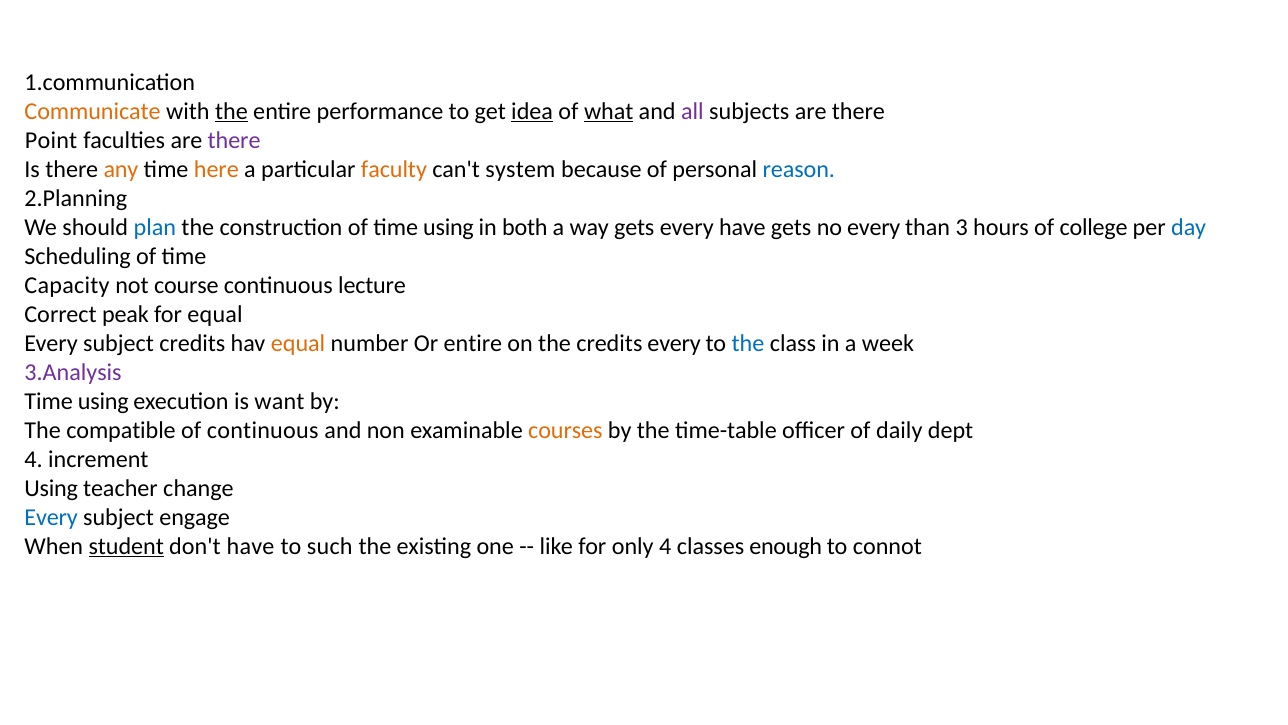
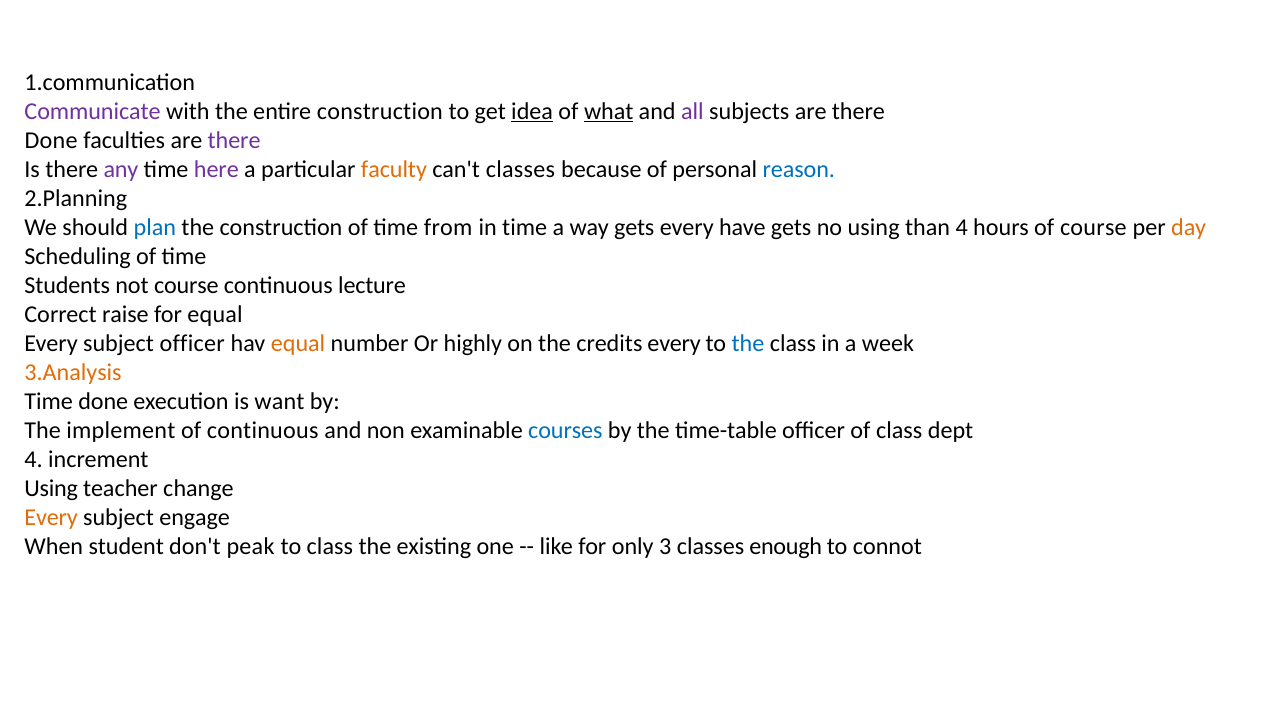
Communicate colour: orange -> purple
the at (231, 111) underline: present -> none
entire performance: performance -> construction
Point at (51, 140): Point -> Done
any colour: orange -> purple
here colour: orange -> purple
can't system: system -> classes
of time using: using -> from
in both: both -> time
no every: every -> using
than 3: 3 -> 4
of college: college -> course
day colour: blue -> orange
Capacity: Capacity -> Students
peak: peak -> raise
subject credits: credits -> officer
Or entire: entire -> highly
3.Analysis colour: purple -> orange
using at (103, 401): using -> done
compatible: compatible -> implement
courses colour: orange -> blue
of daily: daily -> class
Every at (51, 517) colour: blue -> orange
student underline: present -> none
don't have: have -> peak
to such: such -> class
only 4: 4 -> 3
